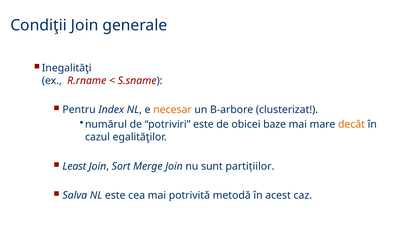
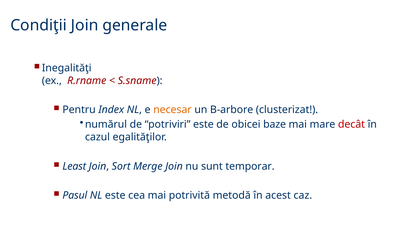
decât colour: orange -> red
partiţiilor: partiţiilor -> temporar
Salva: Salva -> Pasul
